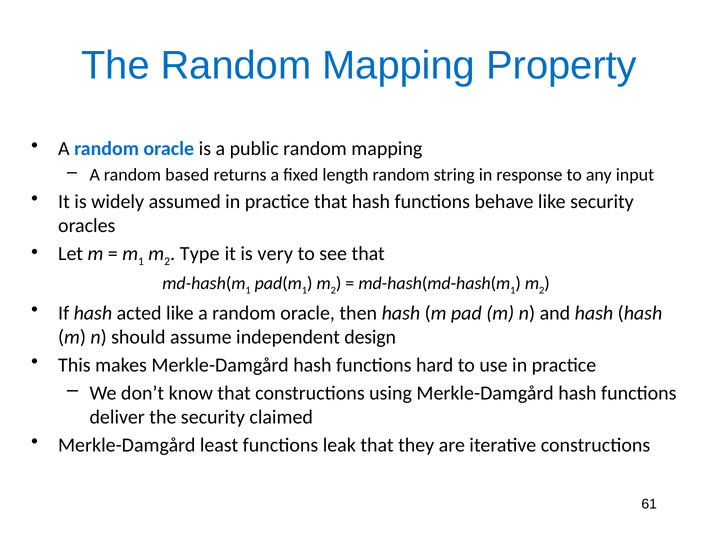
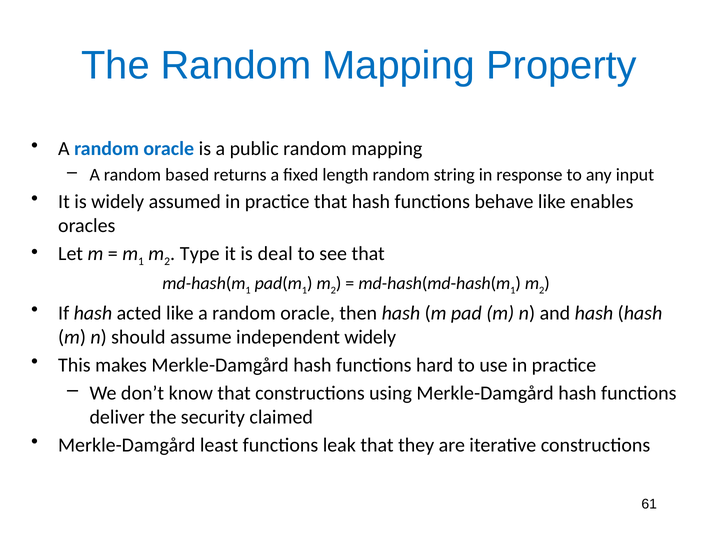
like security: security -> enables
very: very -> deal
independent design: design -> widely
